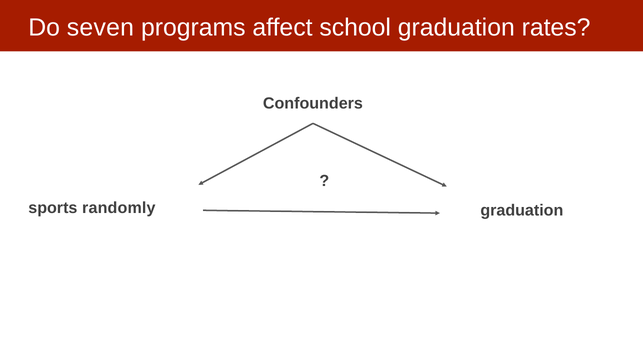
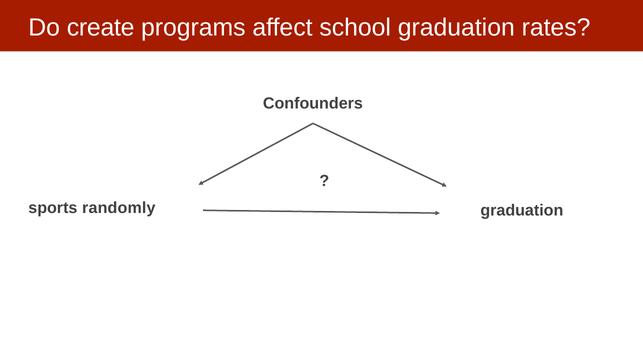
seven: seven -> create
